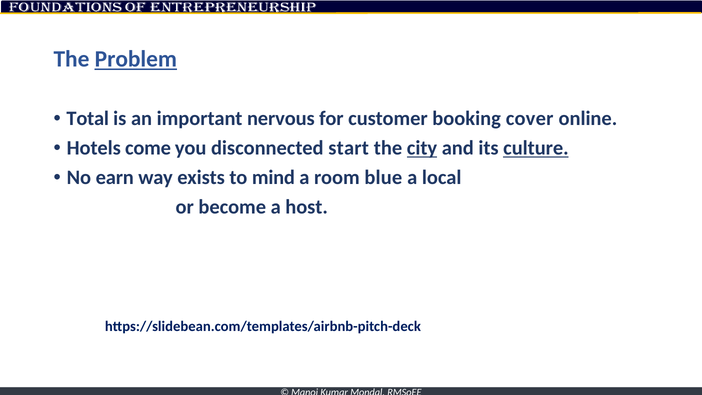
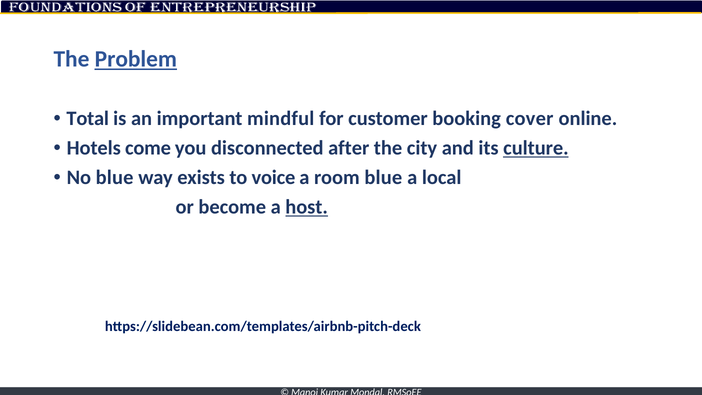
nervous: nervous -> mindful
start: start -> after
city underline: present -> none
No earn: earn -> blue
mind: mind -> voice
host underline: none -> present
